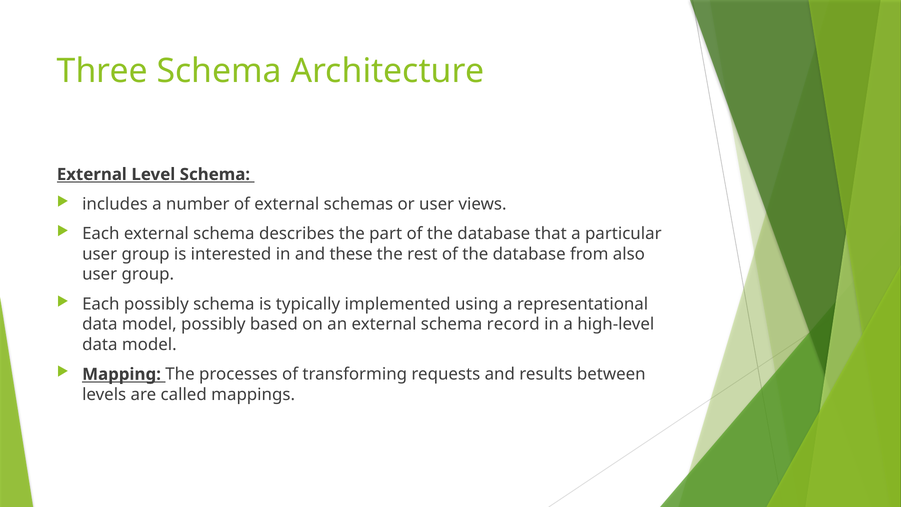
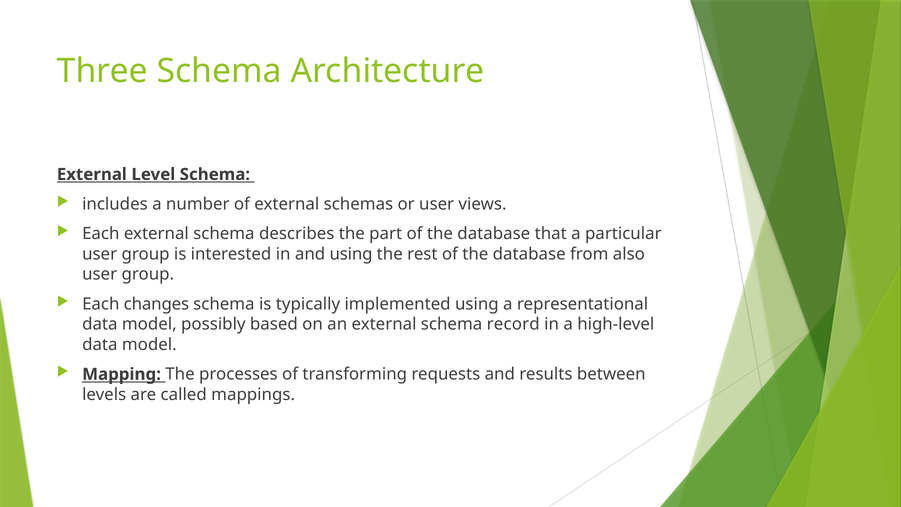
and these: these -> using
Each possibly: possibly -> changes
